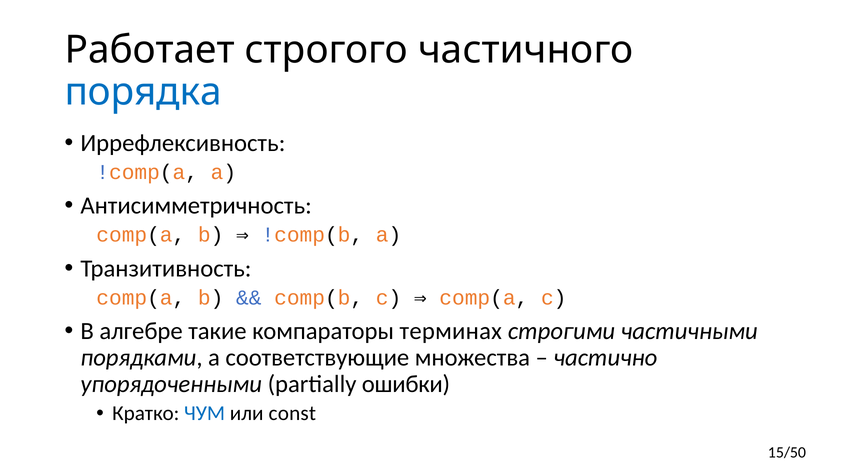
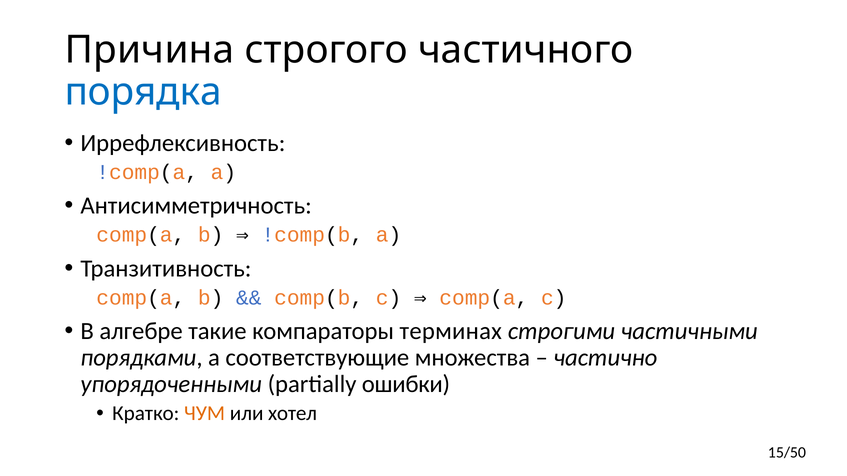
Работает: Работает -> Причина
ЧУМ colour: blue -> orange
const: const -> хотел
